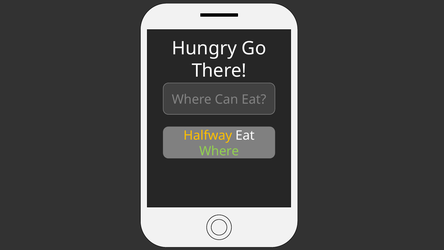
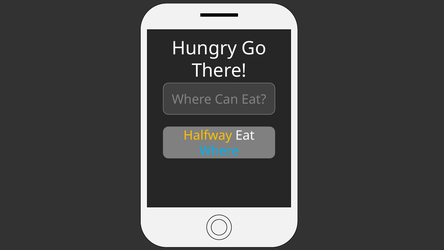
Where at (219, 151) colour: light green -> light blue
